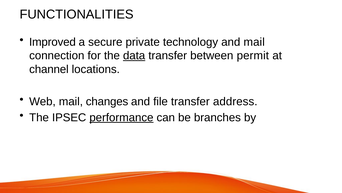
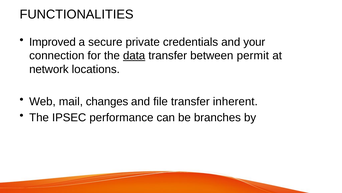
technology: technology -> credentials
and mail: mail -> your
channel: channel -> network
address: address -> inherent
performance underline: present -> none
